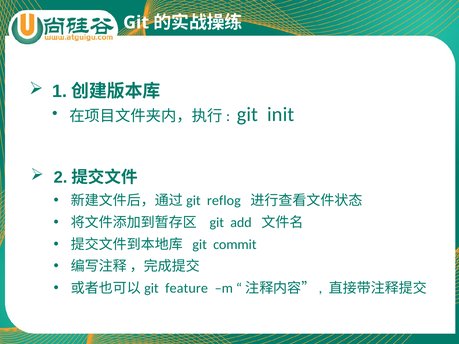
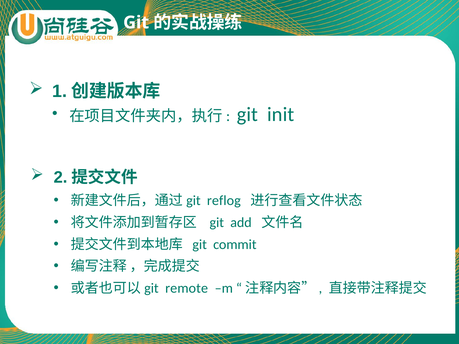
feature: feature -> remote
